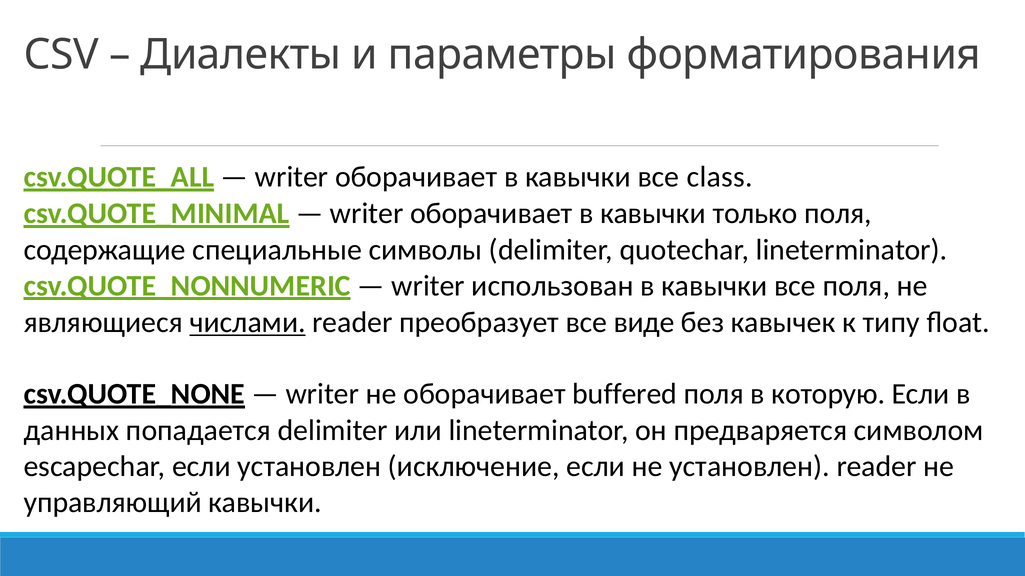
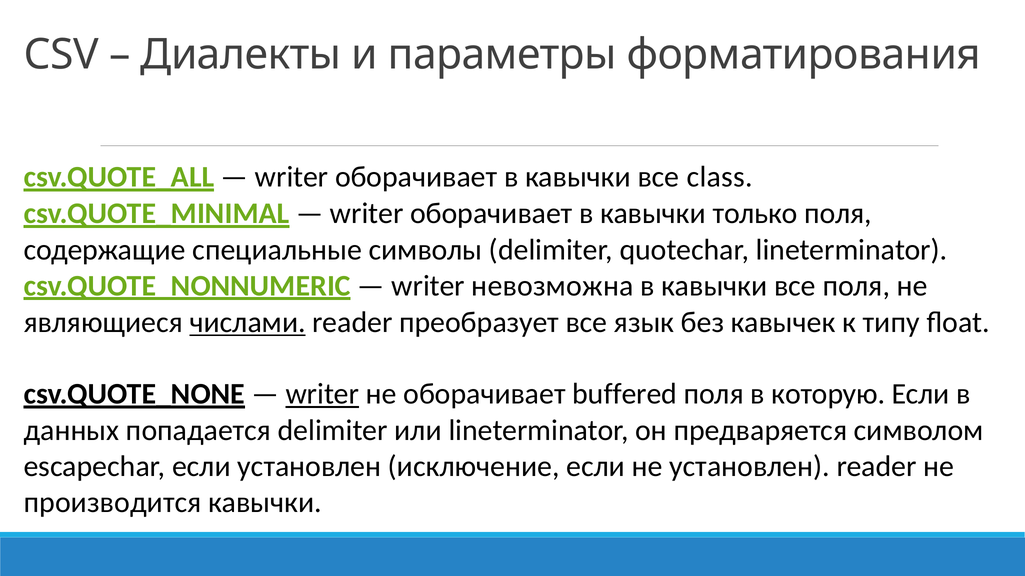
использован: использован -> невозможна
виде: виде -> язык
writer at (322, 394) underline: none -> present
управляющий: управляющий -> производится
